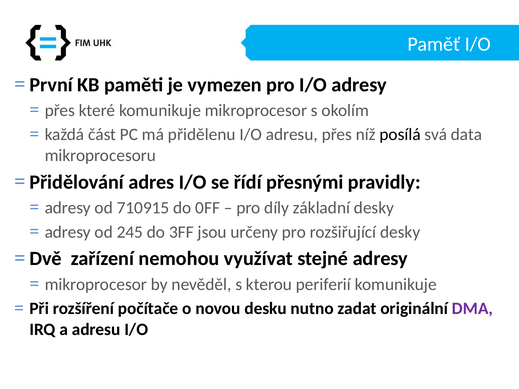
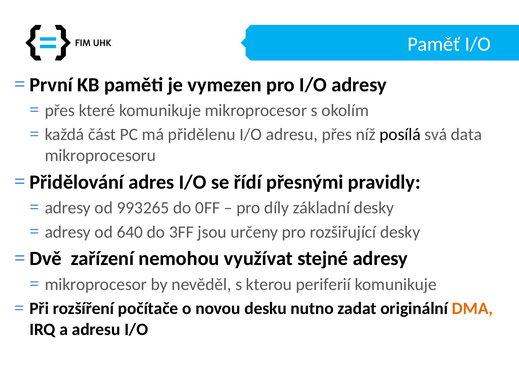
710915: 710915 -> 993265
245: 245 -> 640
DMA colour: purple -> orange
